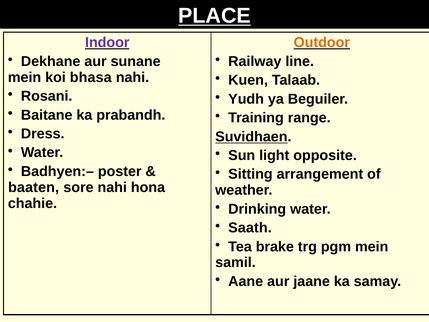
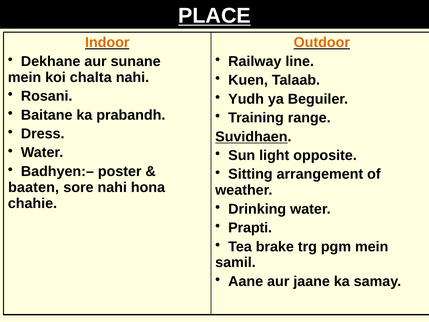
Indoor colour: purple -> orange
bhasa: bhasa -> chalta
Saath: Saath -> Prapti
